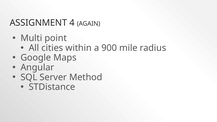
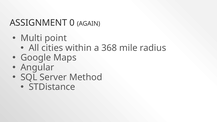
4: 4 -> 0
900: 900 -> 368
